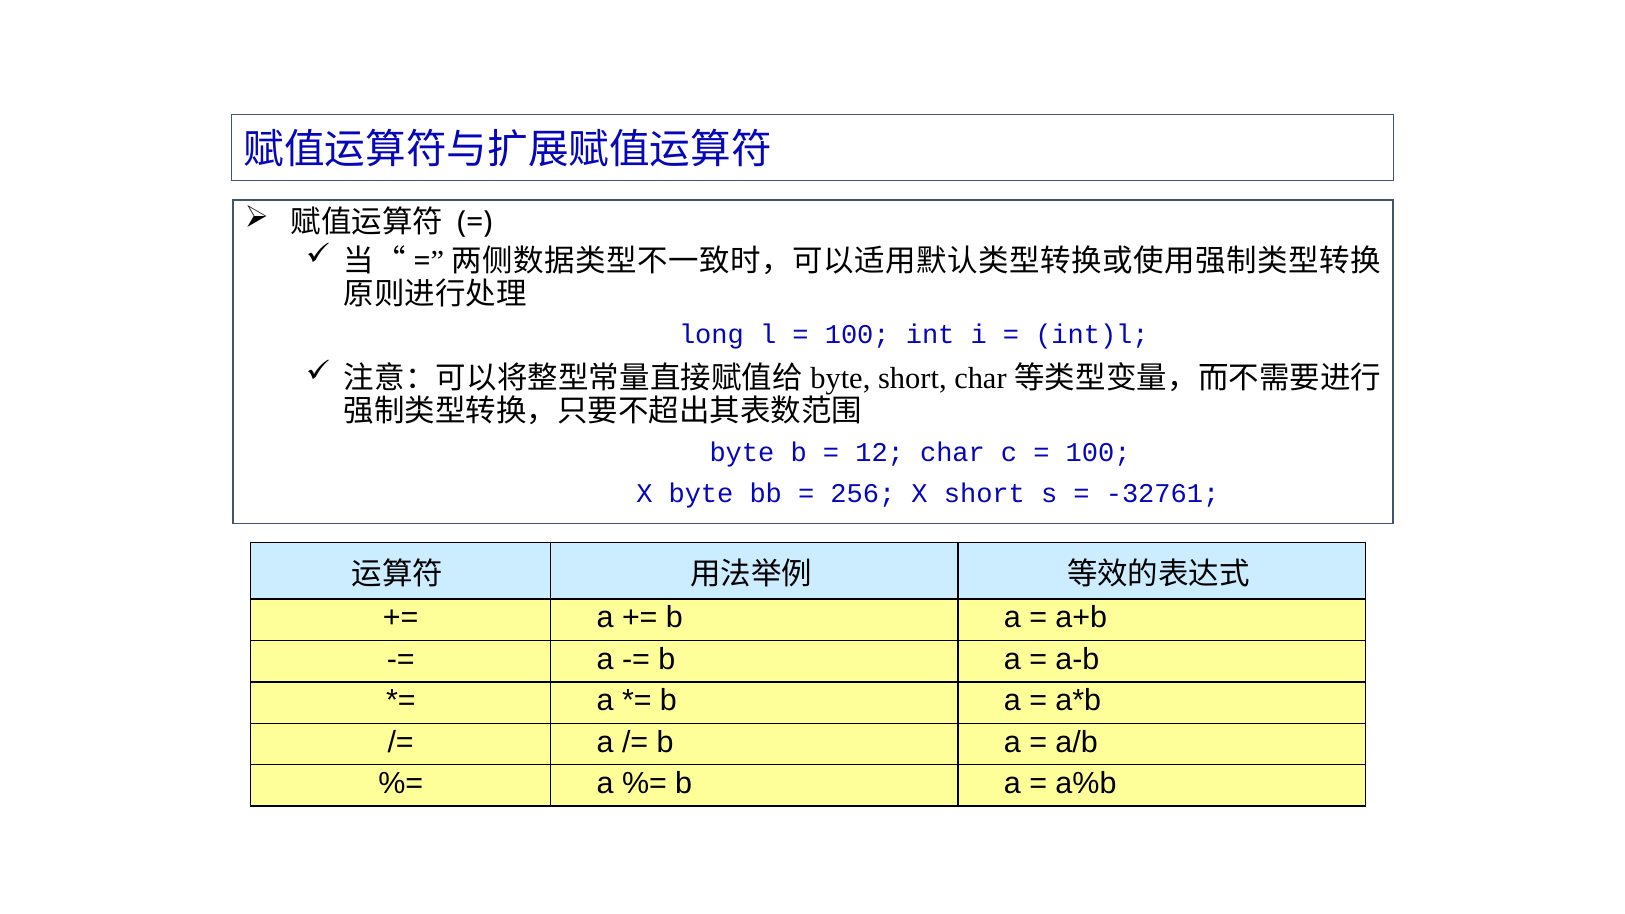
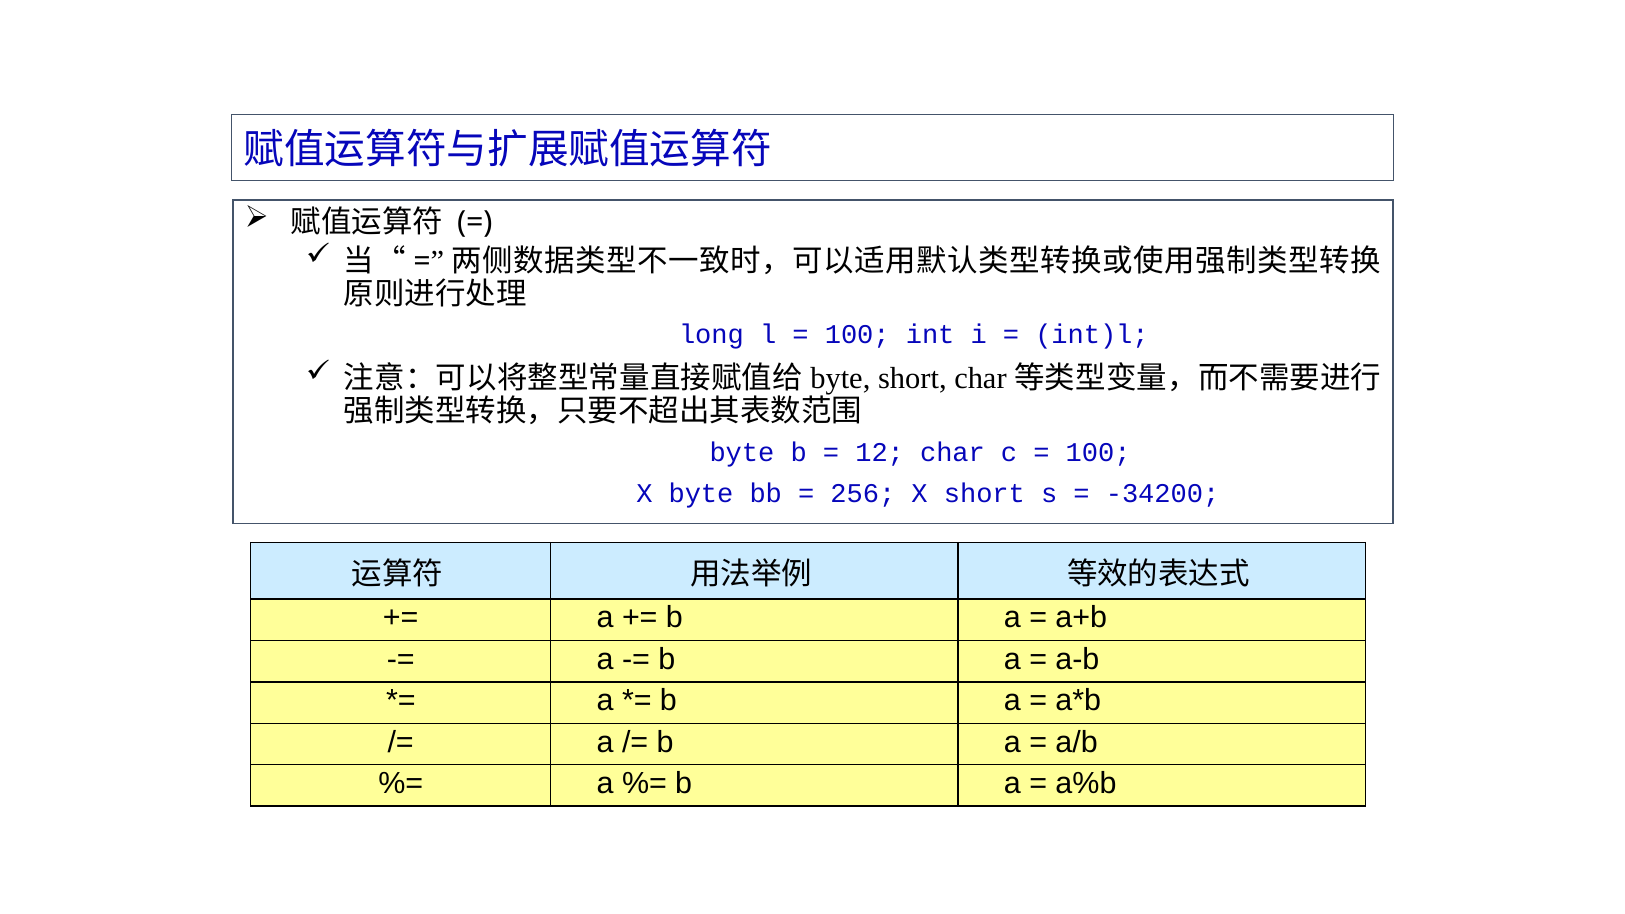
-32761: -32761 -> -34200
